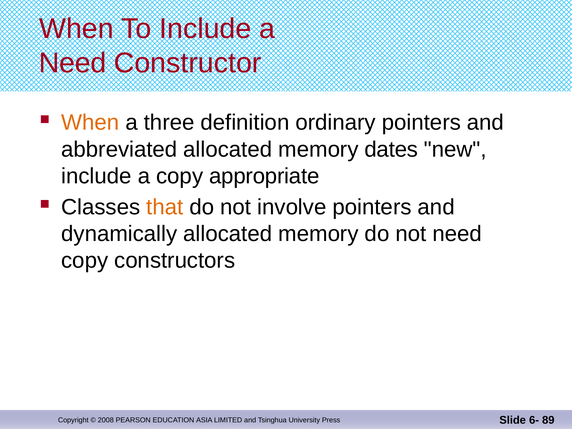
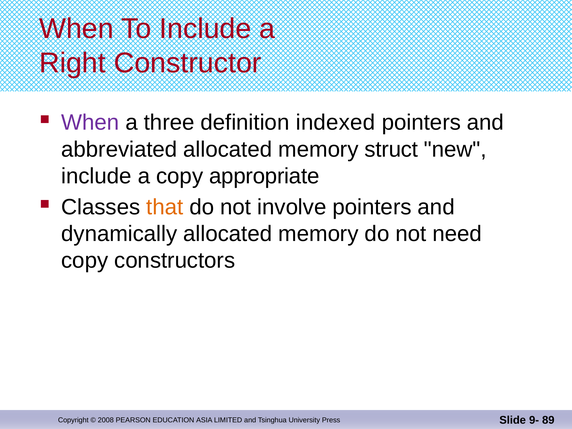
Need at (73, 63): Need -> Right
When at (90, 123) colour: orange -> purple
ordinary: ordinary -> indexed
dates: dates -> struct
6-: 6- -> 9-
